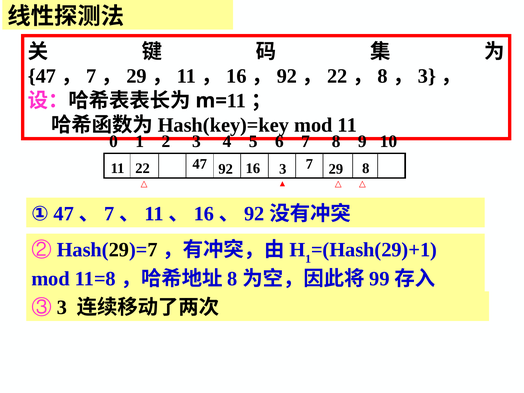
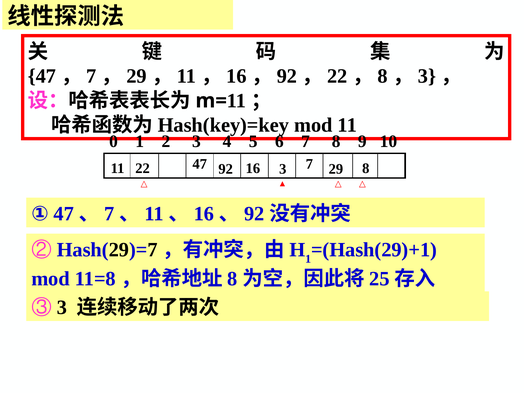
99: 99 -> 25
